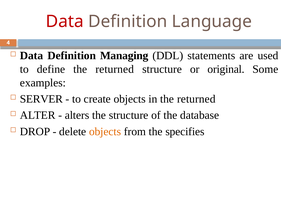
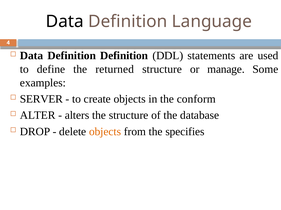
Data at (65, 22) colour: red -> black
Definition Managing: Managing -> Definition
original: original -> manage
in the returned: returned -> conform
